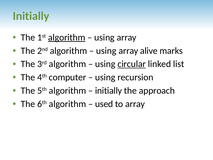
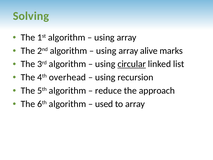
Initially at (31, 16): Initially -> Solving
algorithm at (67, 37) underline: present -> none
computer: computer -> overhead
initially at (109, 90): initially -> reduce
